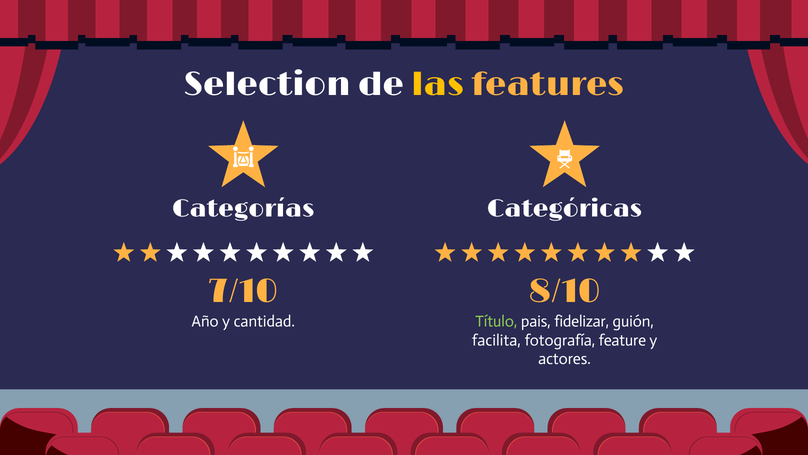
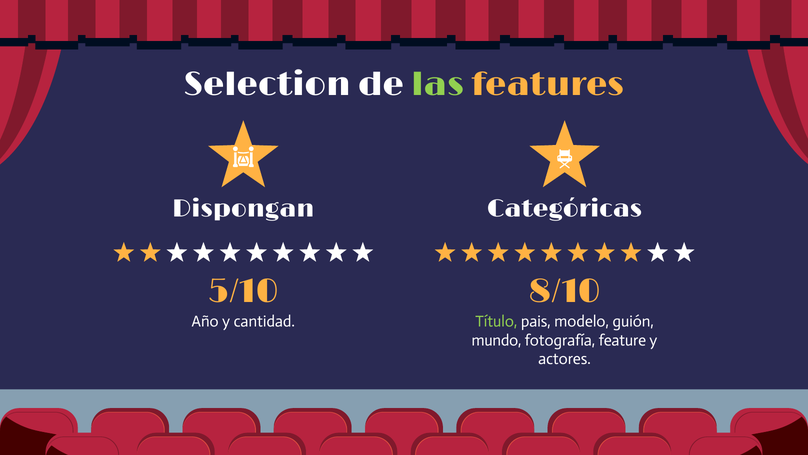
las colour: yellow -> light green
Categorías: Categorías -> Dispongan
7/10: 7/10 -> 5/10
fidelizar: fidelizar -> modelo
facilita: facilita -> mundo
